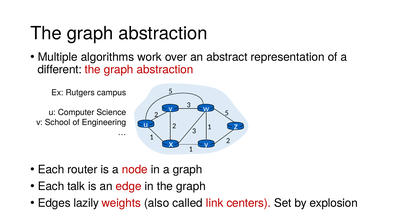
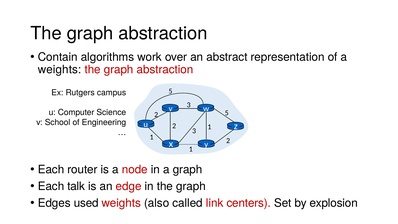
Multiple: Multiple -> Contain
different at (60, 70): different -> weights
lazily: lazily -> used
